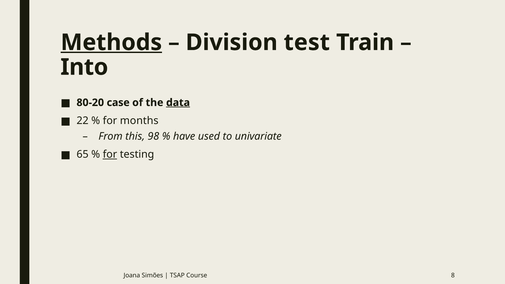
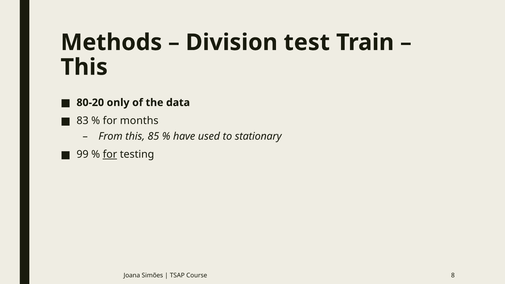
Methods underline: present -> none
Into at (84, 67): Into -> This
case: case -> only
data underline: present -> none
22: 22 -> 83
98: 98 -> 85
univariate: univariate -> stationary
65: 65 -> 99
